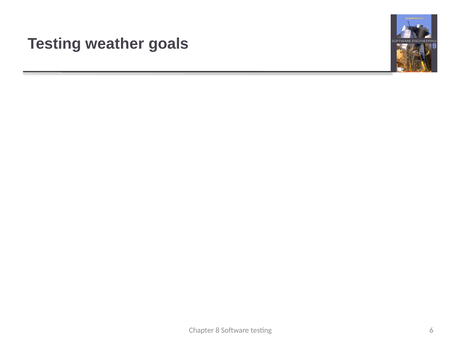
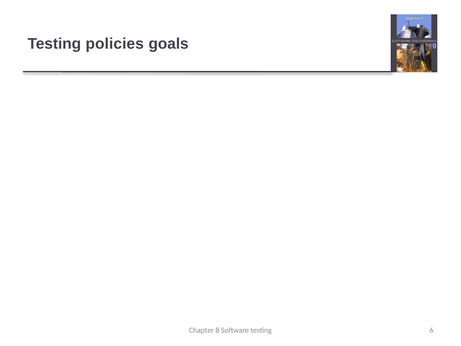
weather: weather -> policies
